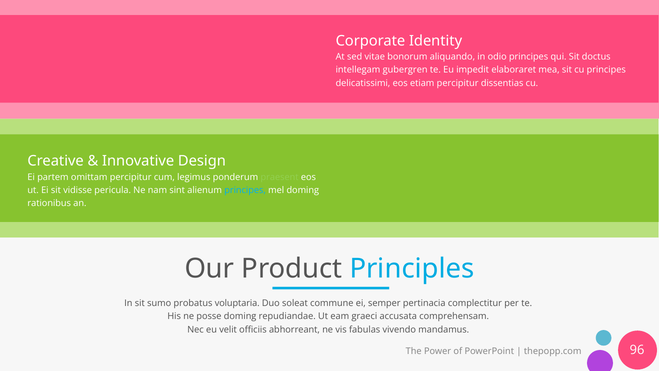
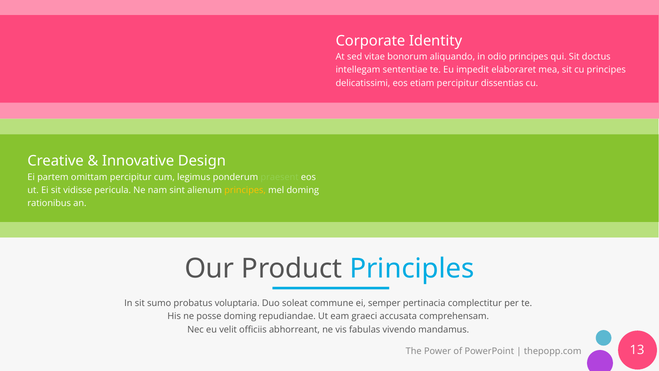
gubergren: gubergren -> sententiae
principes at (245, 190) colour: light blue -> yellow
96: 96 -> 13
